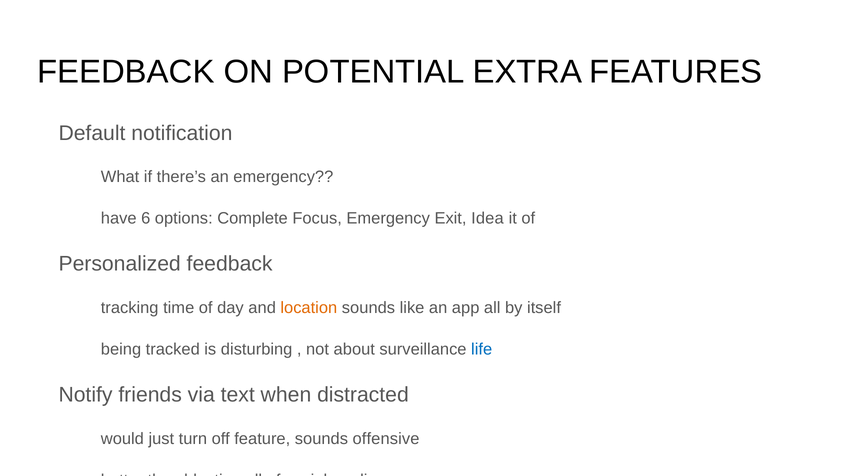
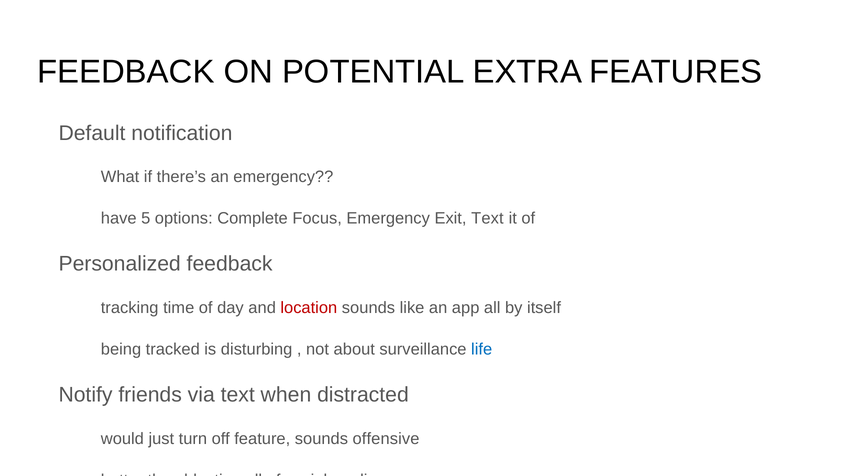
6: 6 -> 5
Exit Idea: Idea -> Text
location colour: orange -> red
